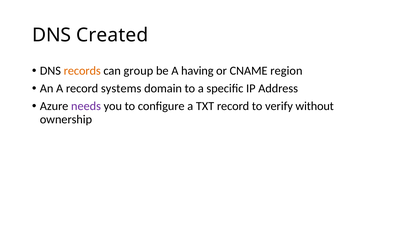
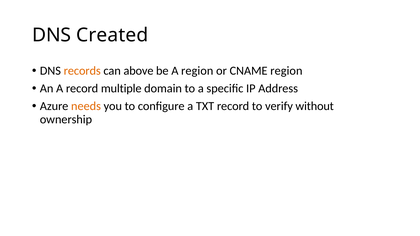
group: group -> above
A having: having -> region
systems: systems -> multiple
needs colour: purple -> orange
